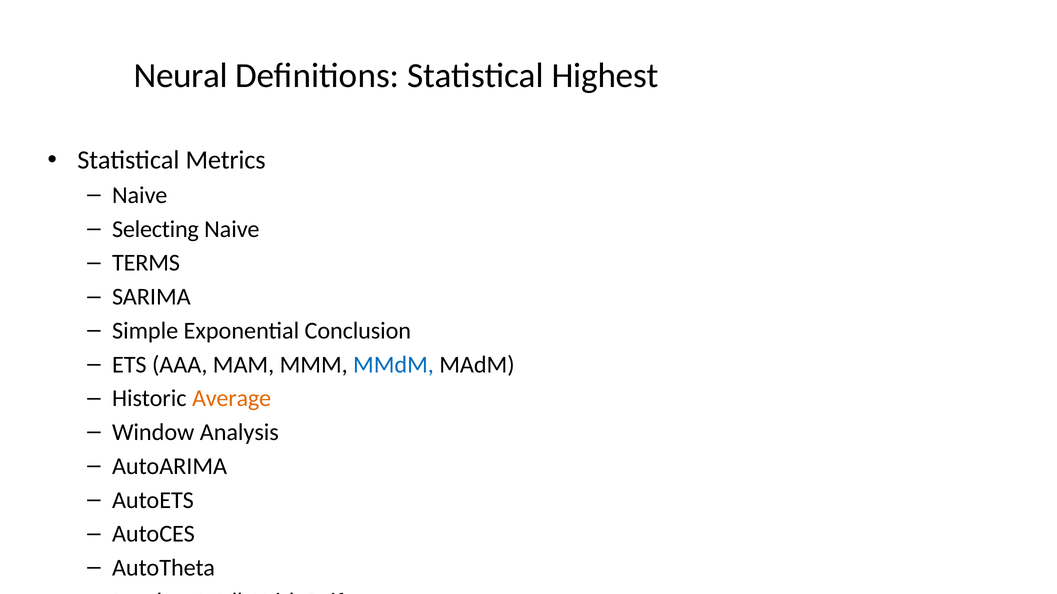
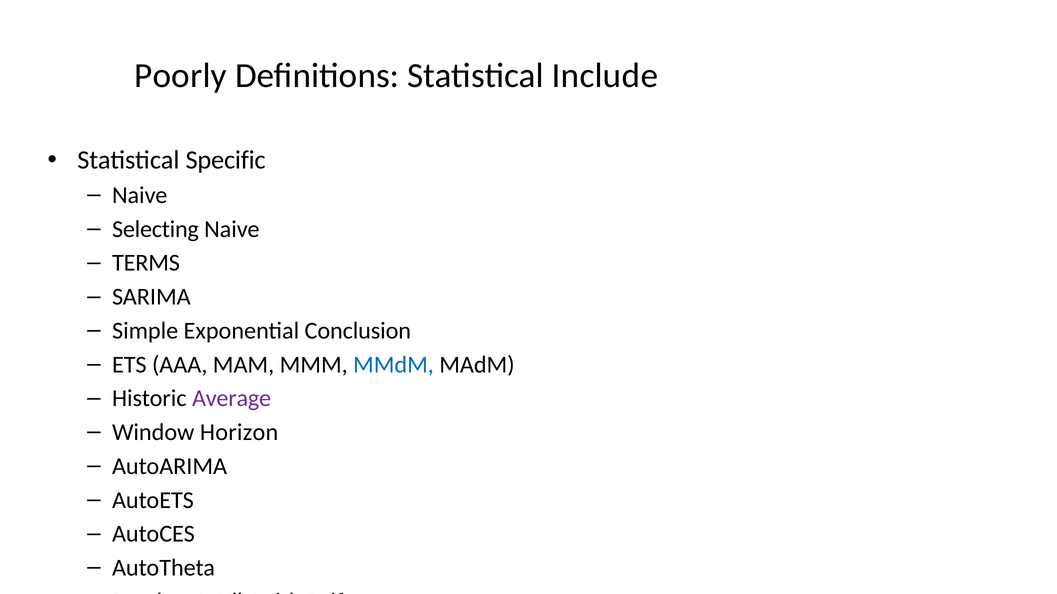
Neural: Neural -> Poorly
Highest: Highest -> Include
Metrics: Metrics -> Specific
Average colour: orange -> purple
Analysis: Analysis -> Horizon
